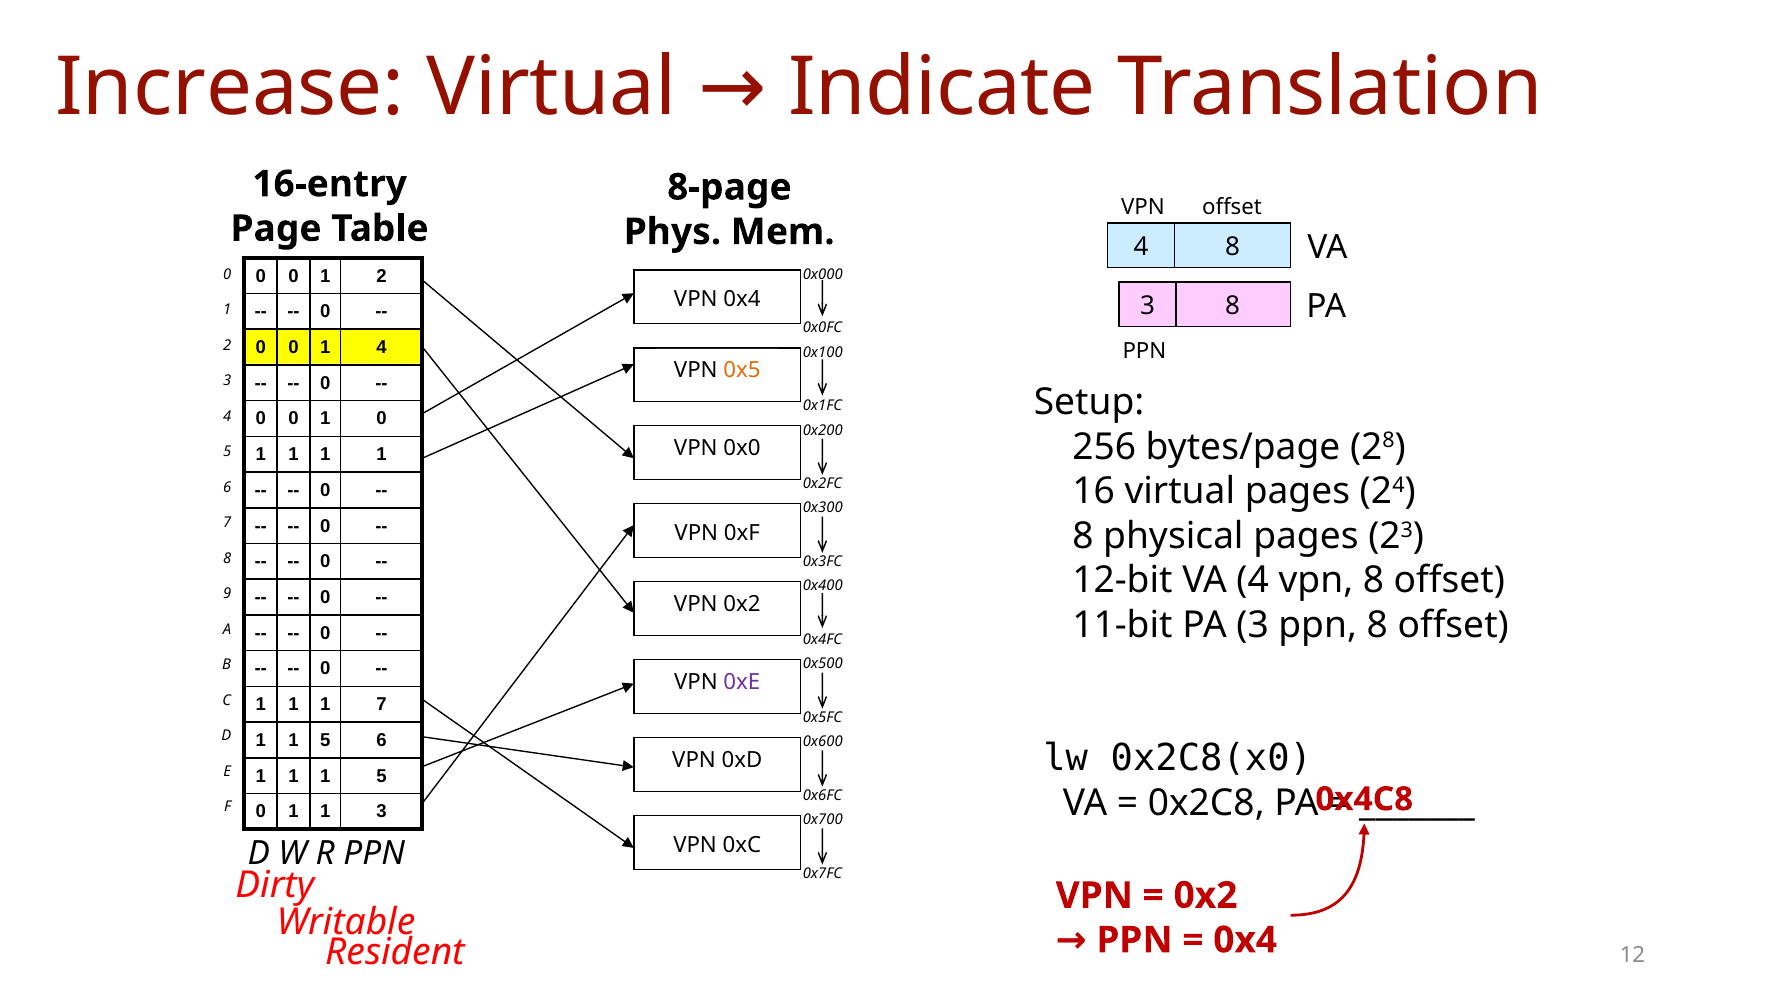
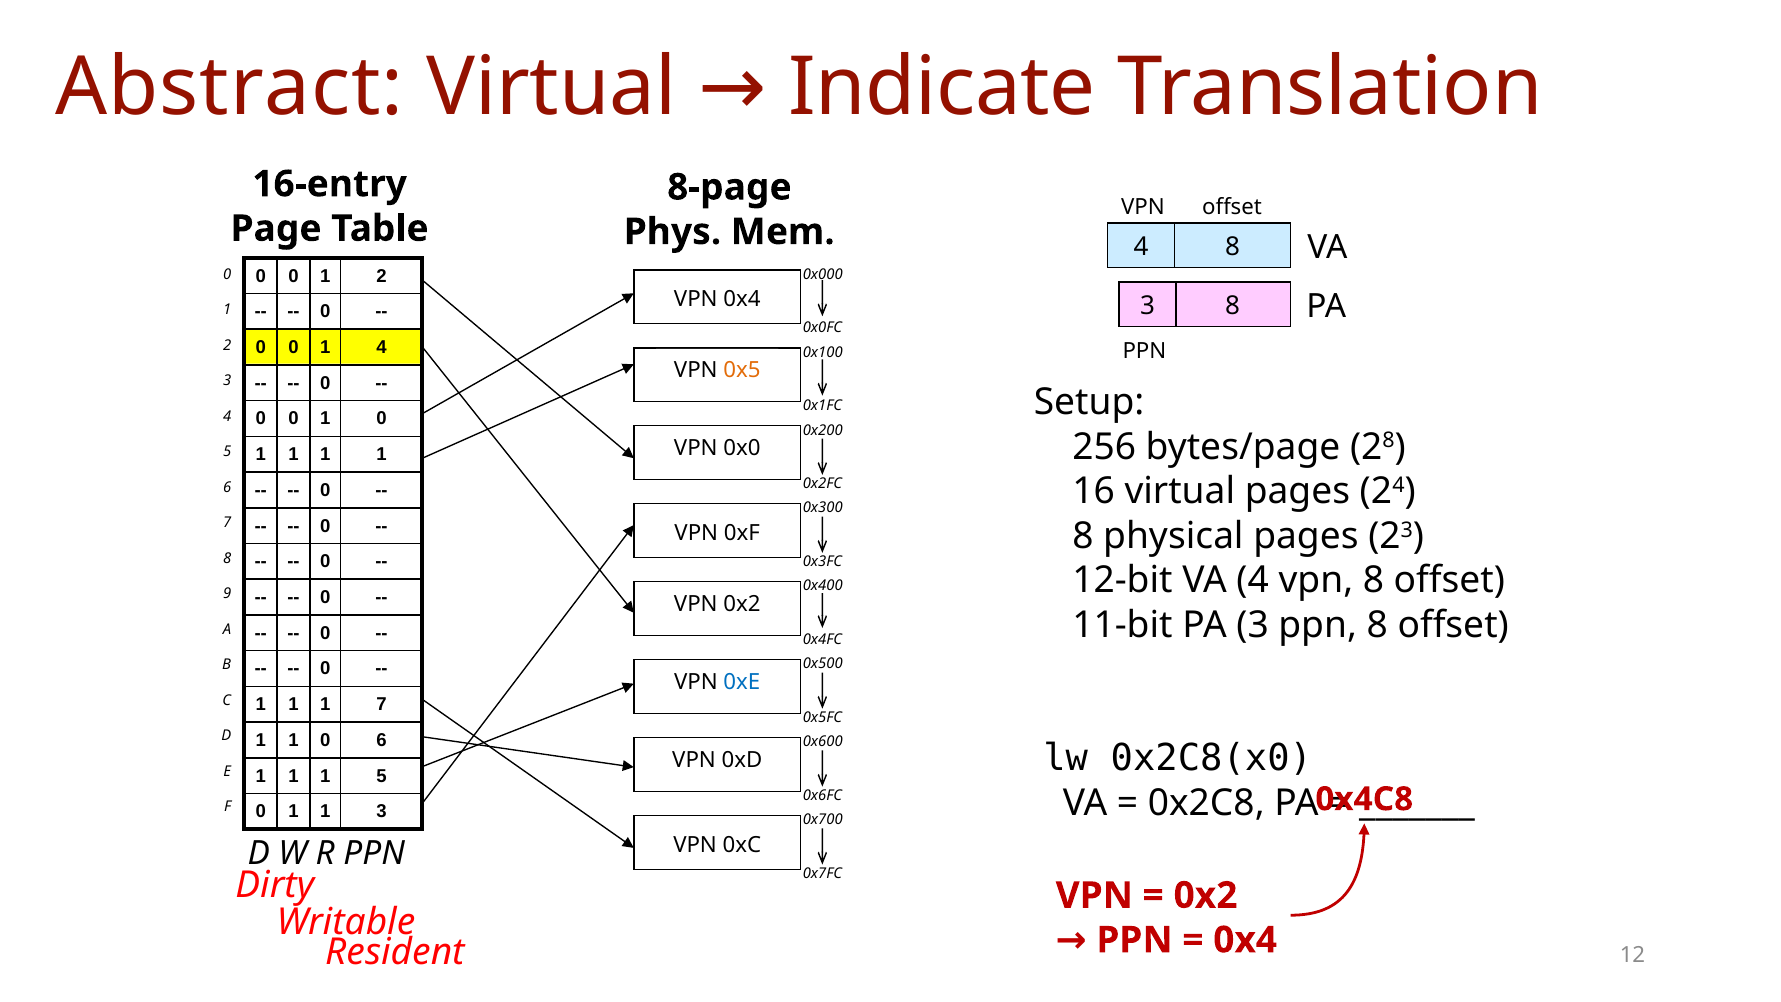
Increase: Increase -> Abstract
0xE colour: purple -> blue
5 at (325, 740): 5 -> 0
